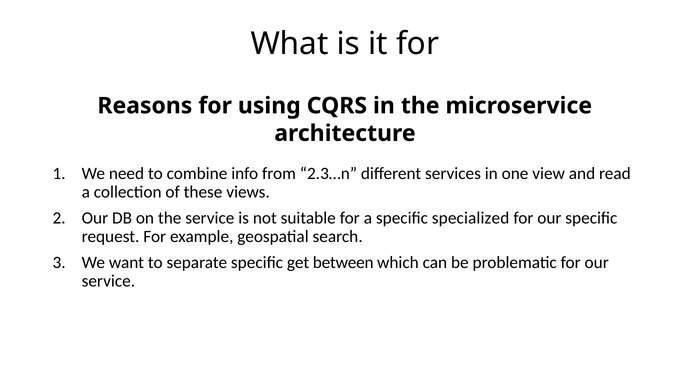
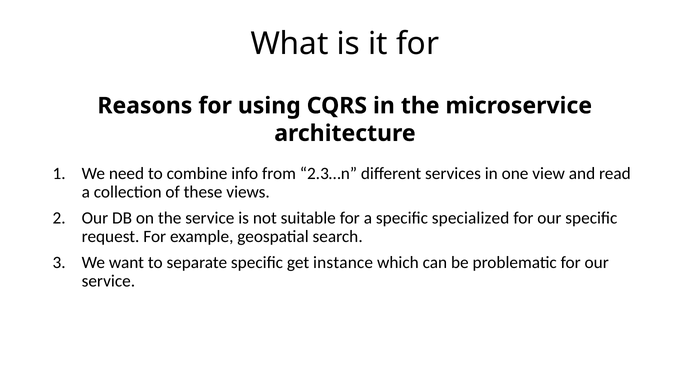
between: between -> instance
